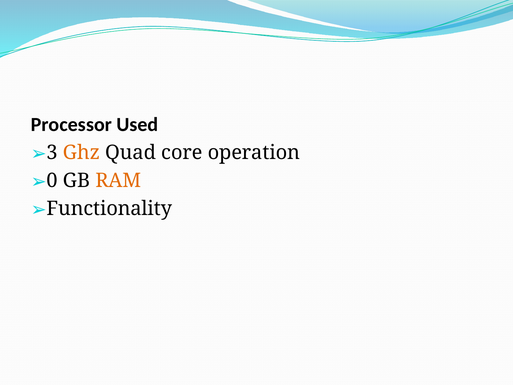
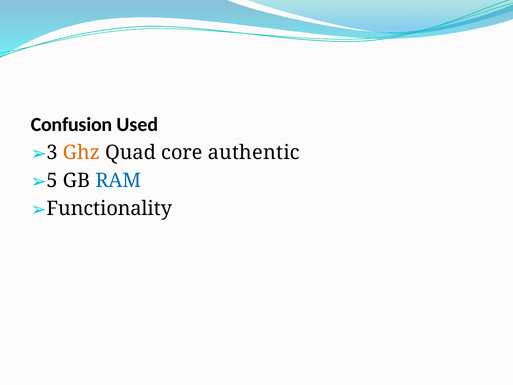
Processor: Processor -> Confusion
operation: operation -> authentic
0: 0 -> 5
RAM colour: orange -> blue
